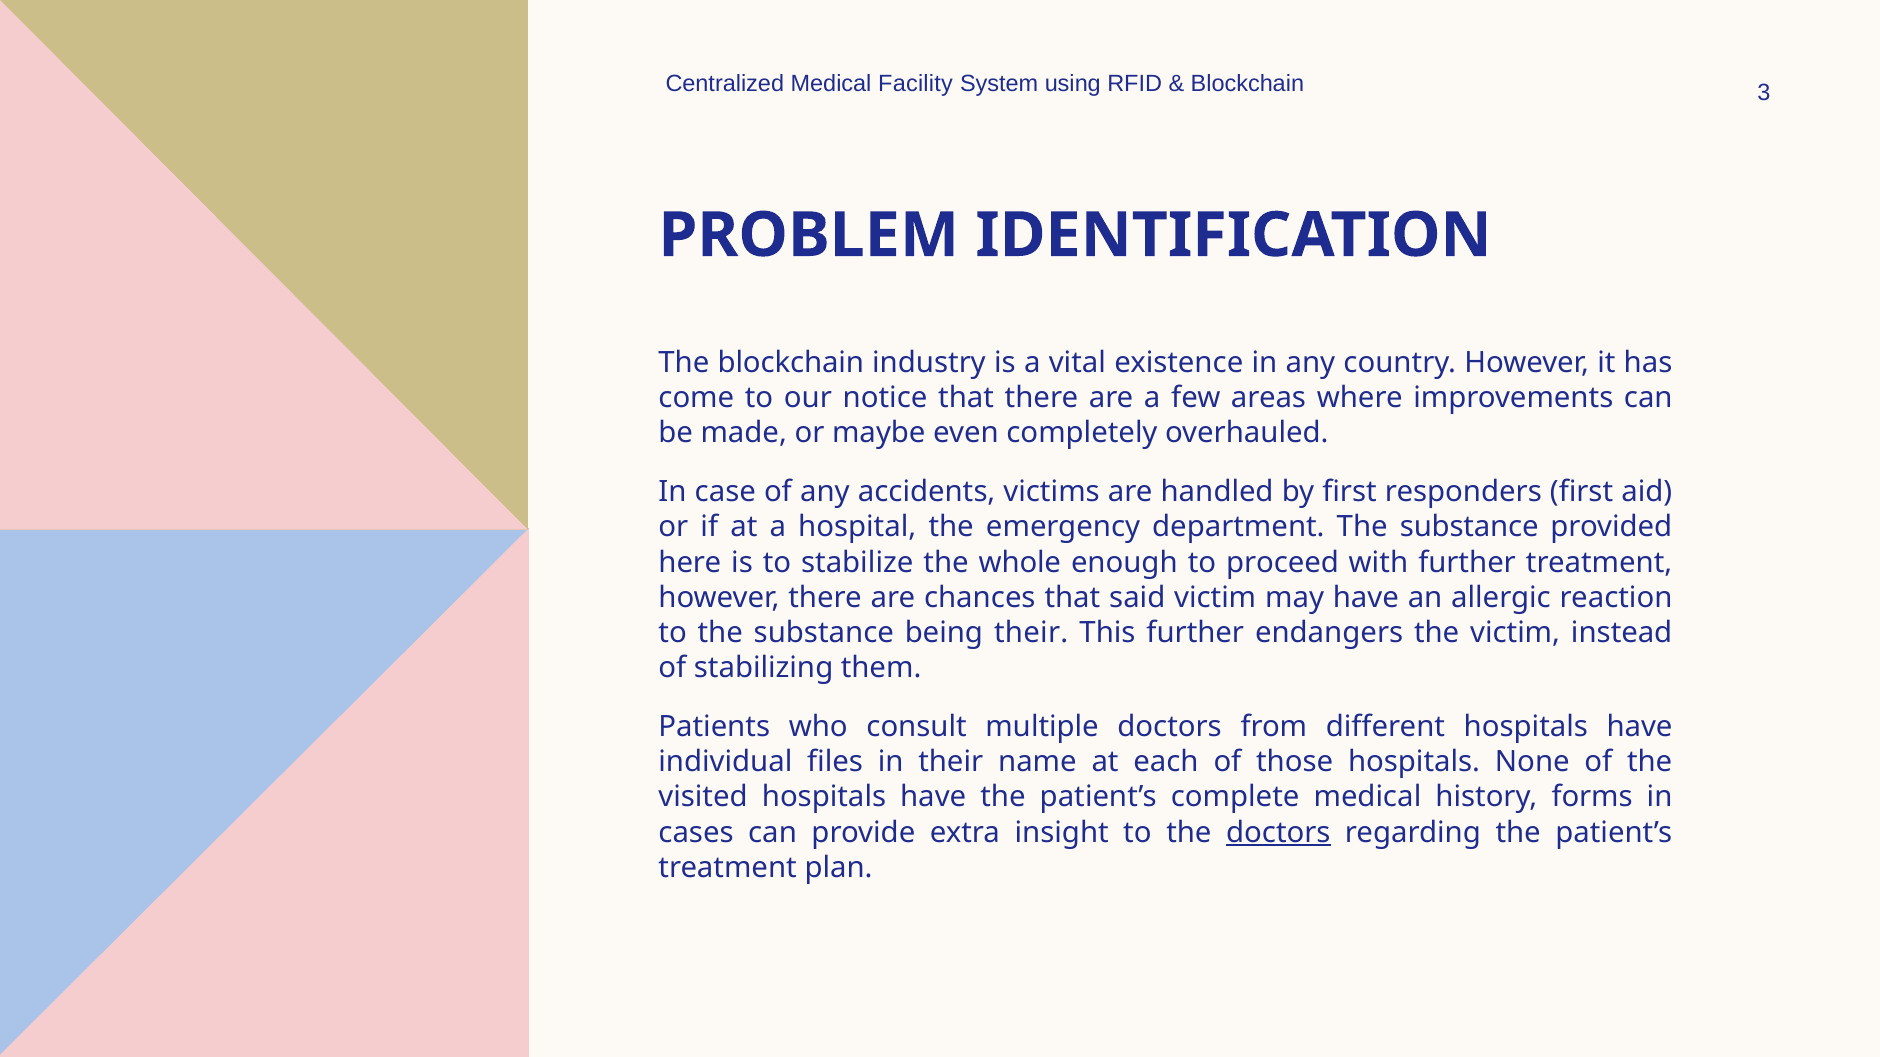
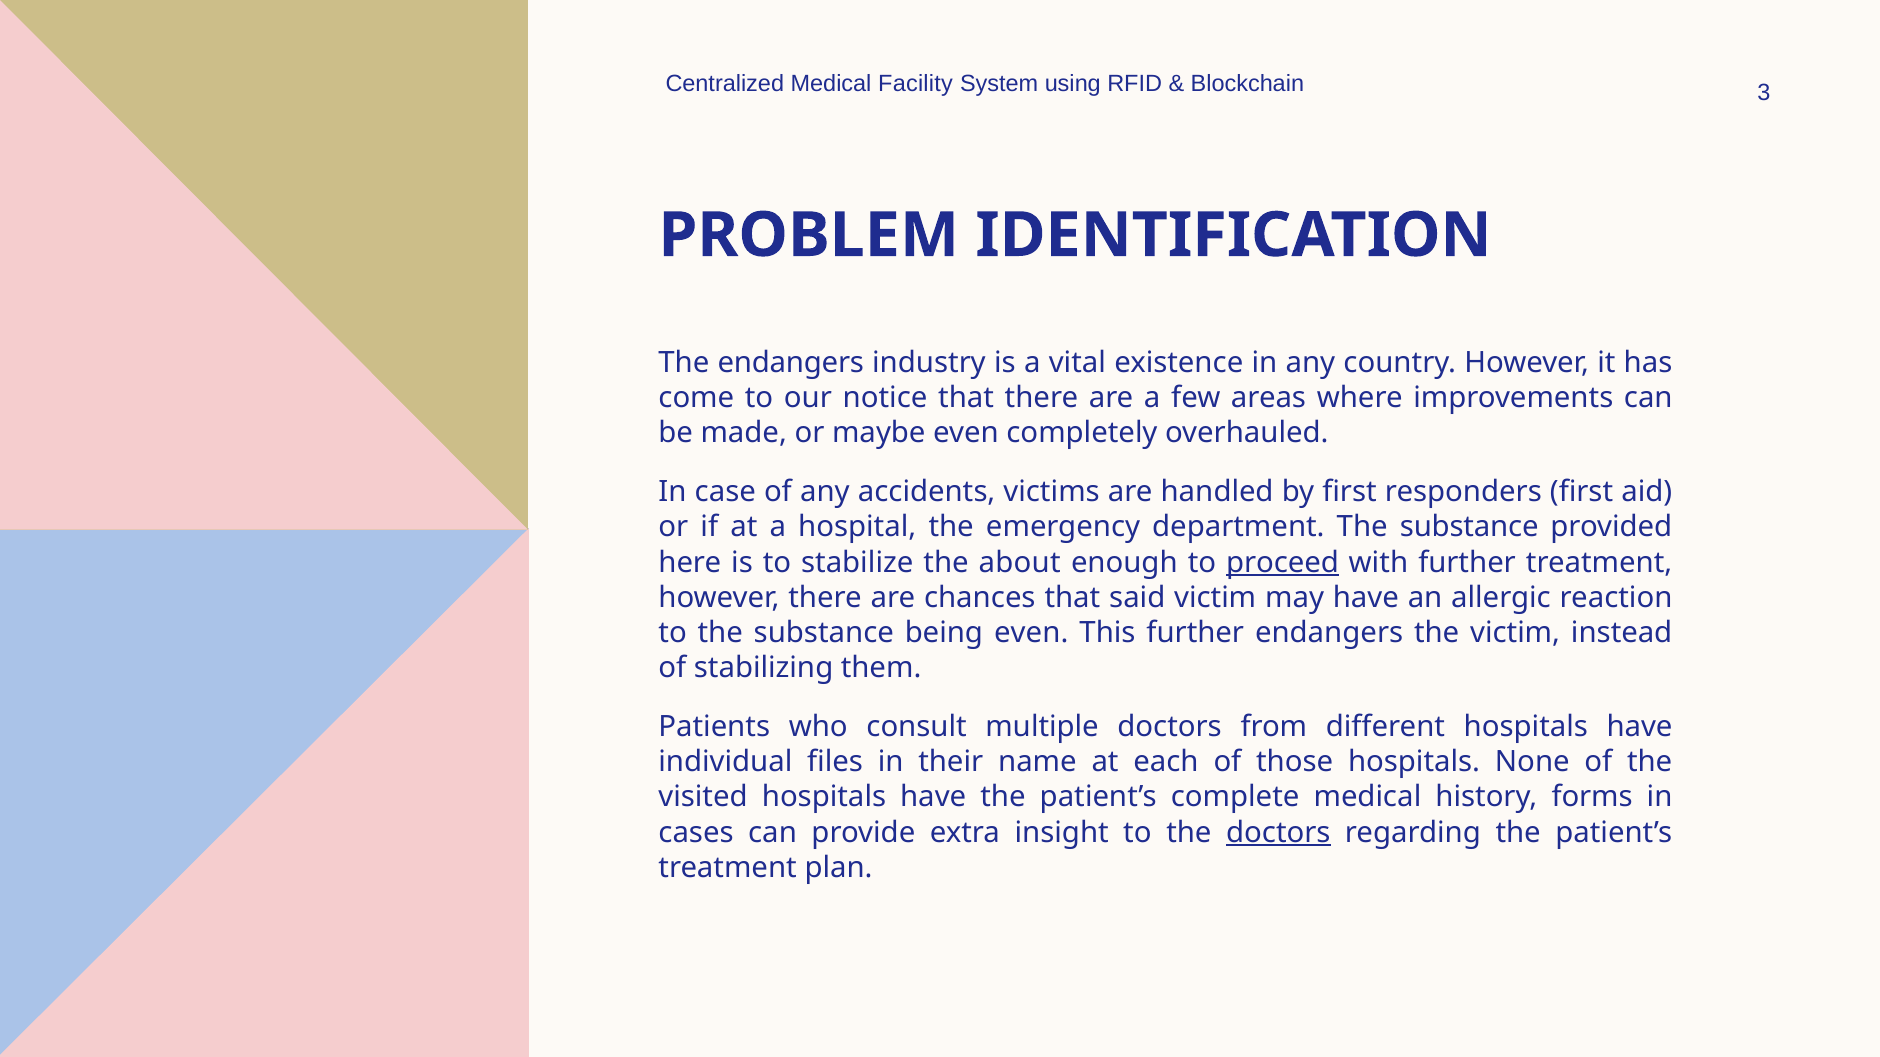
The blockchain: blockchain -> endangers
whole: whole -> about
proceed underline: none -> present
being their: their -> even
